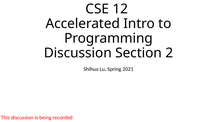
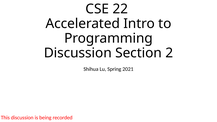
12: 12 -> 22
